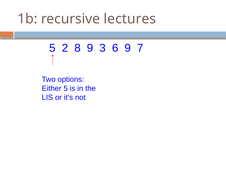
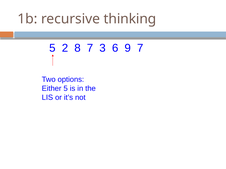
lectures: lectures -> thinking
8 9: 9 -> 7
